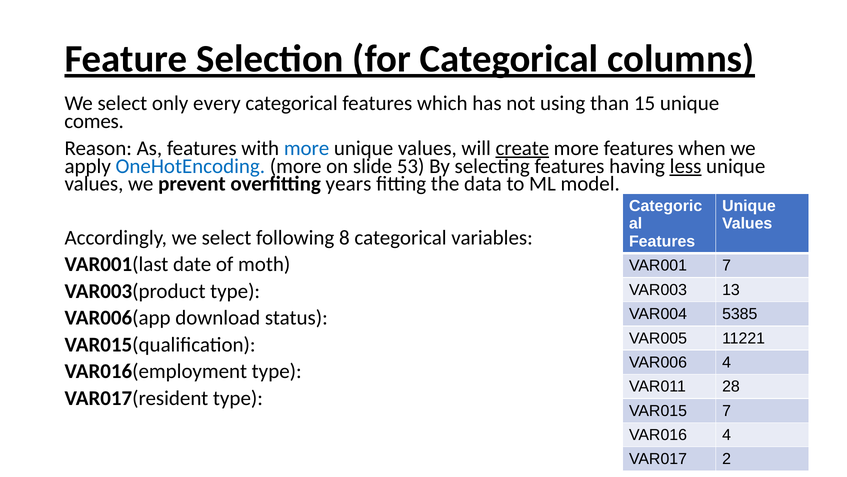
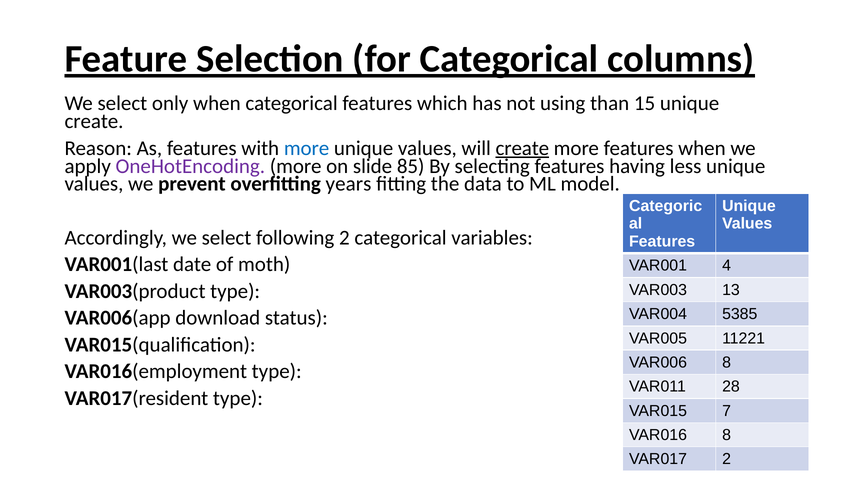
only every: every -> when
comes at (94, 121): comes -> create
OneHotEncoding colour: blue -> purple
53: 53 -> 85
less underline: present -> none
following 8: 8 -> 2
VAR001 7: 7 -> 4
VAR006 4: 4 -> 8
VAR016 4: 4 -> 8
